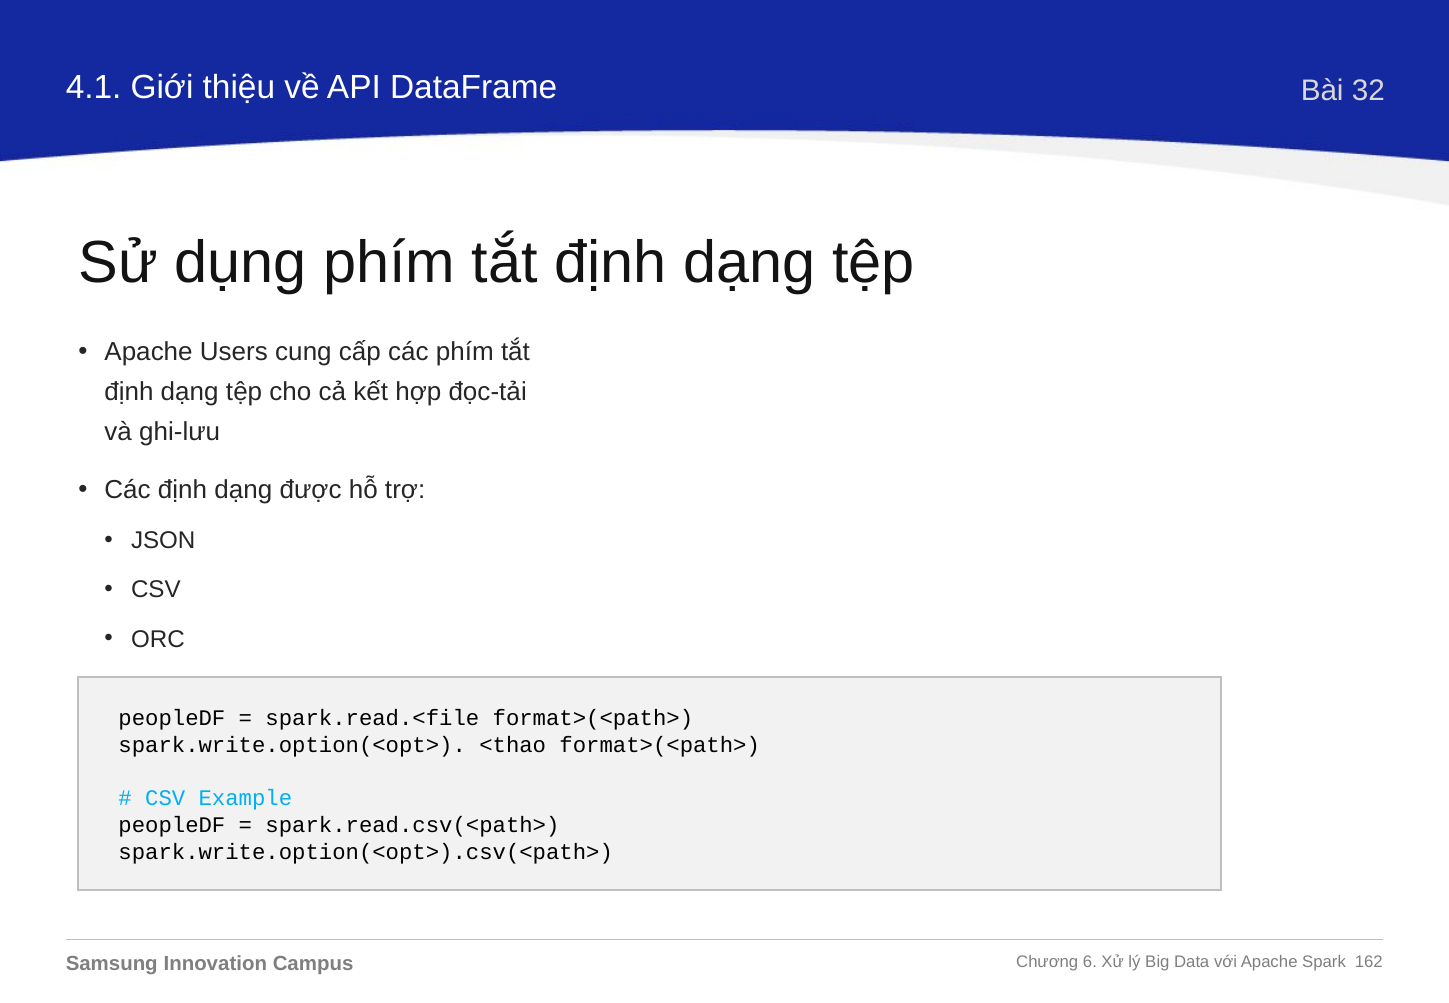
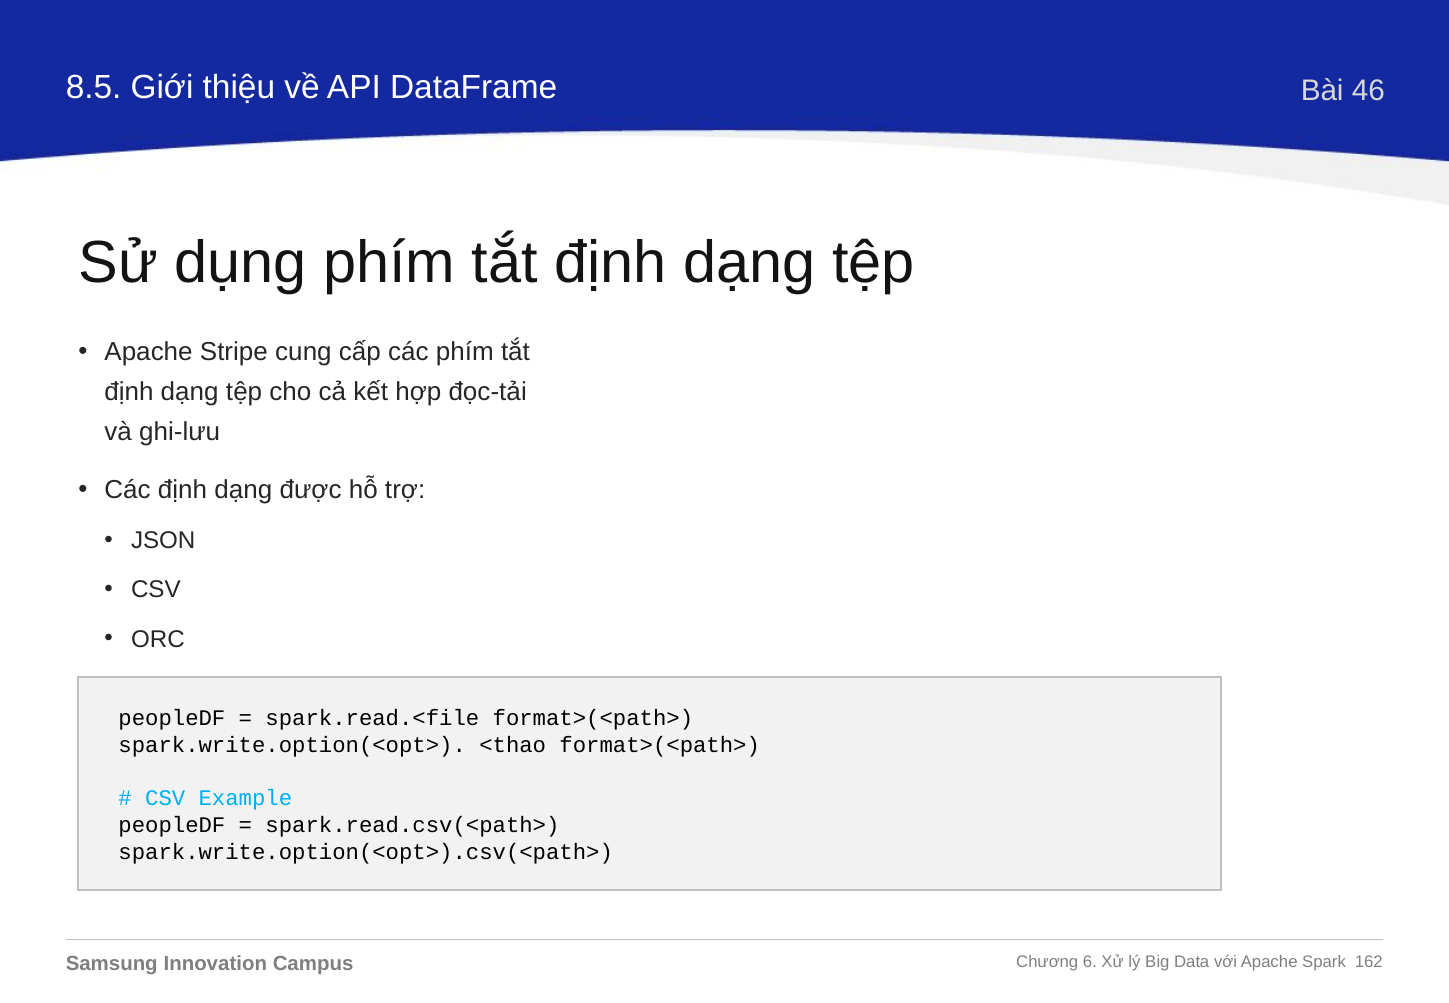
4.1: 4.1 -> 8.5
32: 32 -> 46
Users: Users -> Stripe
